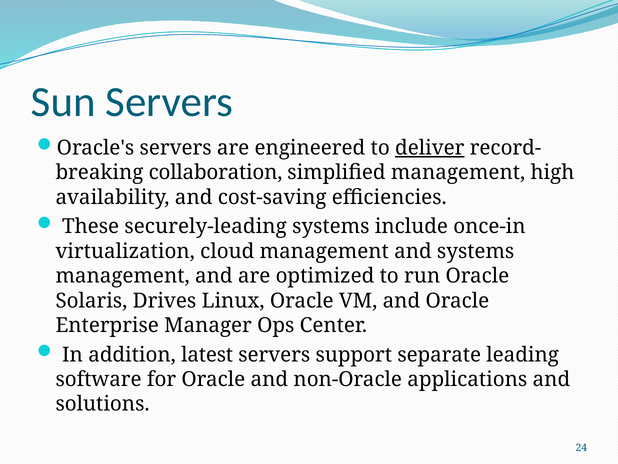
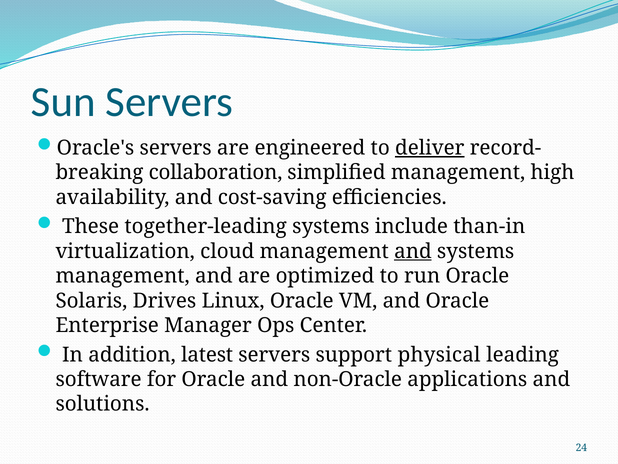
securely-leading: securely-leading -> together-leading
once-in: once-in -> than-in
and at (413, 251) underline: none -> present
separate: separate -> physical
